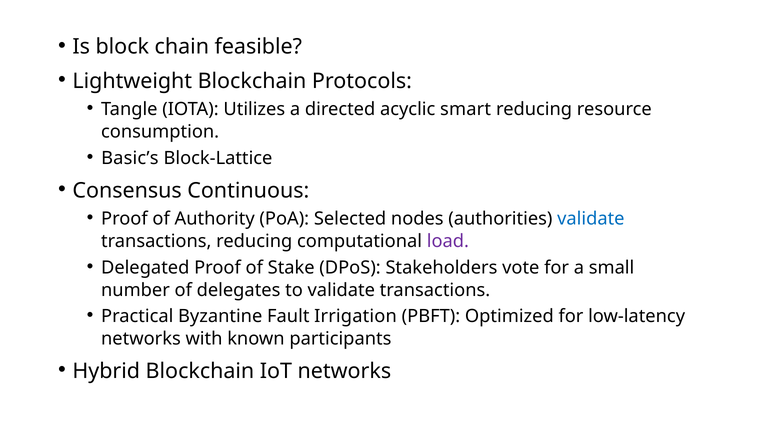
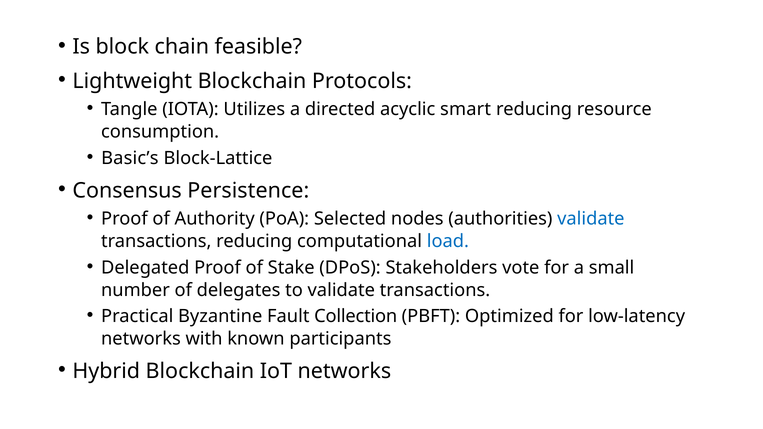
Continuous: Continuous -> Persistence
load colour: purple -> blue
Irrigation: Irrigation -> Collection
